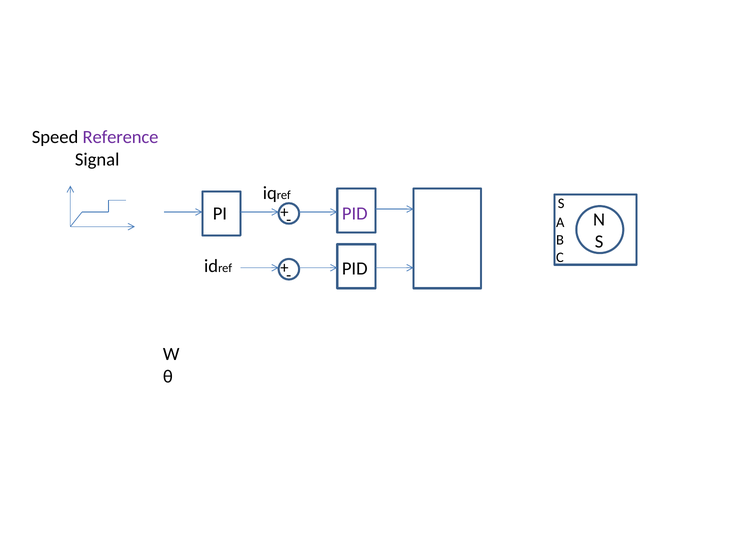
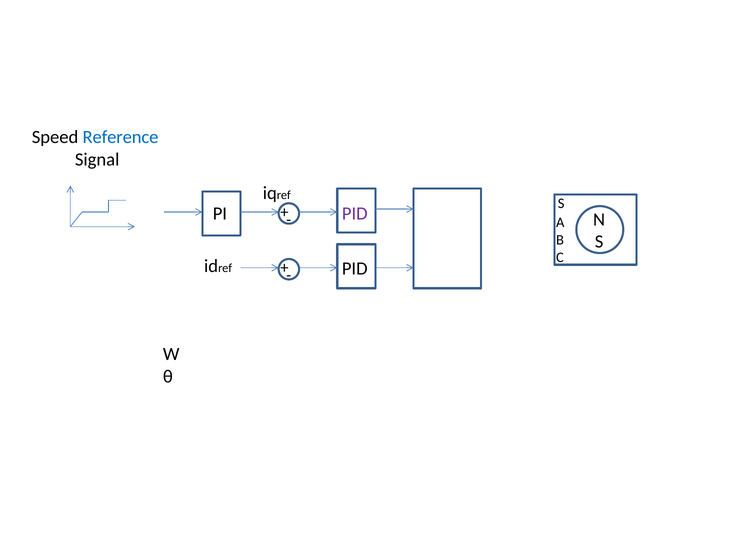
Reference colour: purple -> blue
